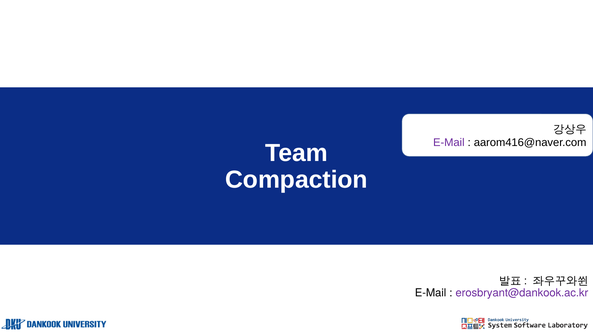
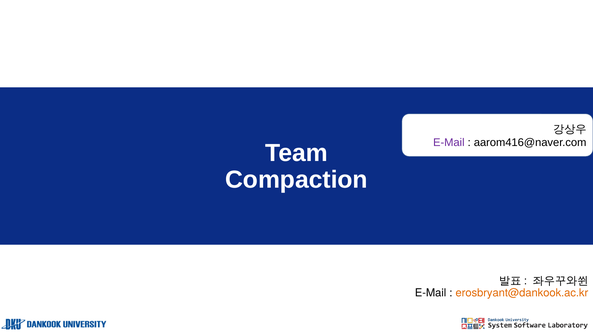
erosbryant@dankook.ac.kr colour: purple -> orange
